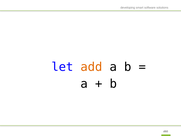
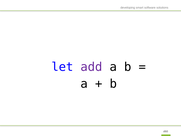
add colour: orange -> purple
